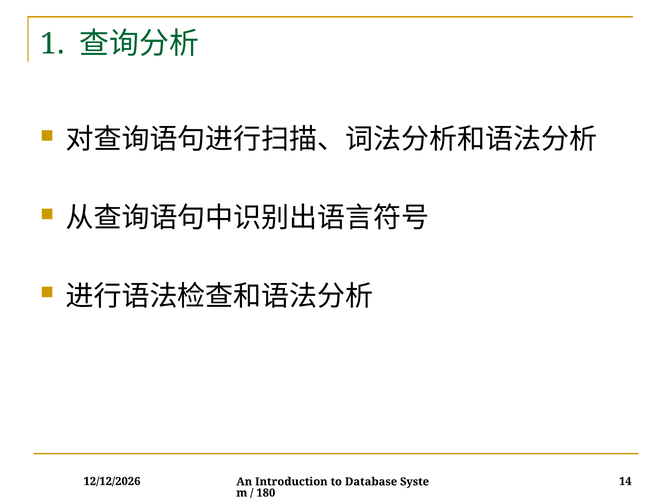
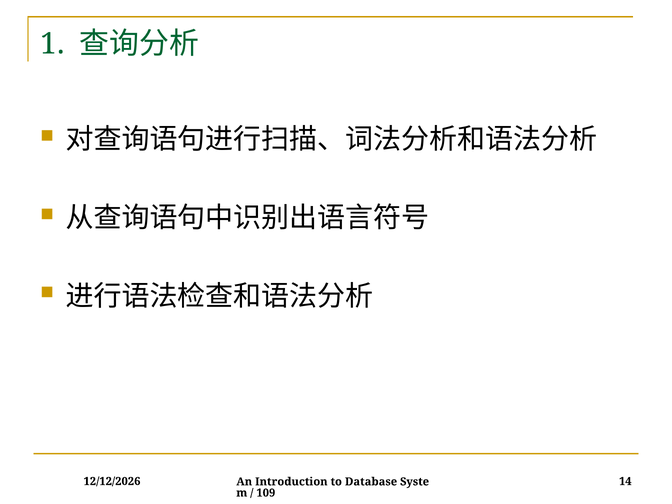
180: 180 -> 109
